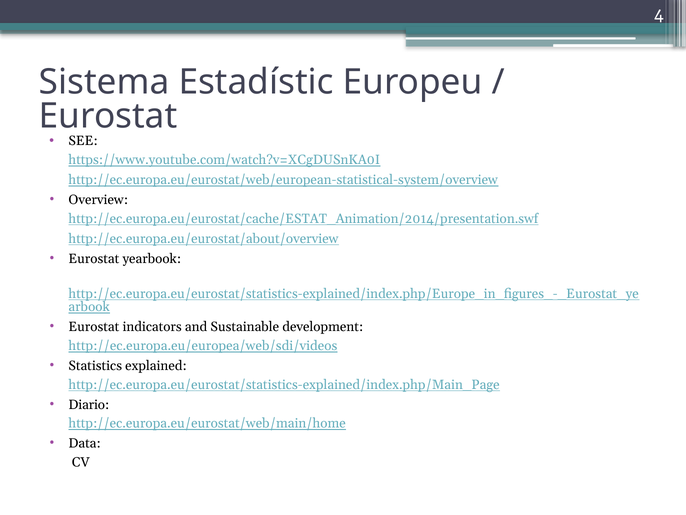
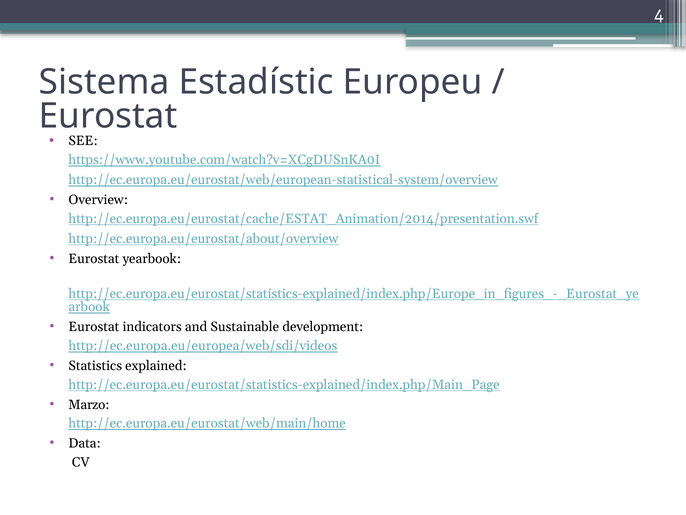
Diario: Diario -> Marzo
